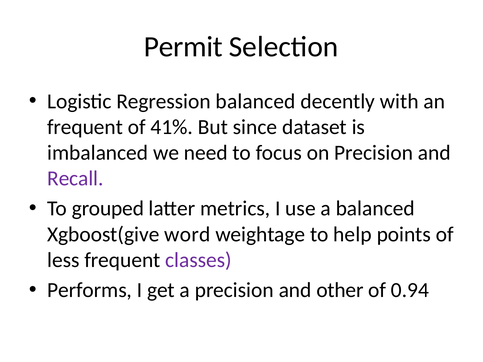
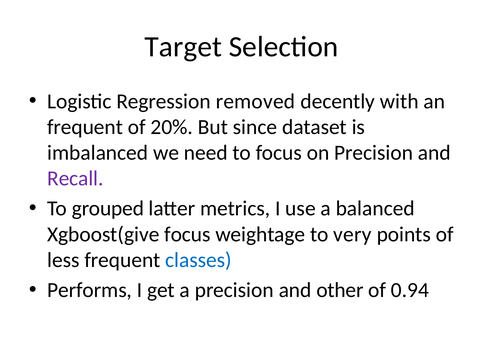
Permit: Permit -> Target
Regression balanced: balanced -> removed
41%: 41% -> 20%
Xgboost(give word: word -> focus
help: help -> very
classes colour: purple -> blue
